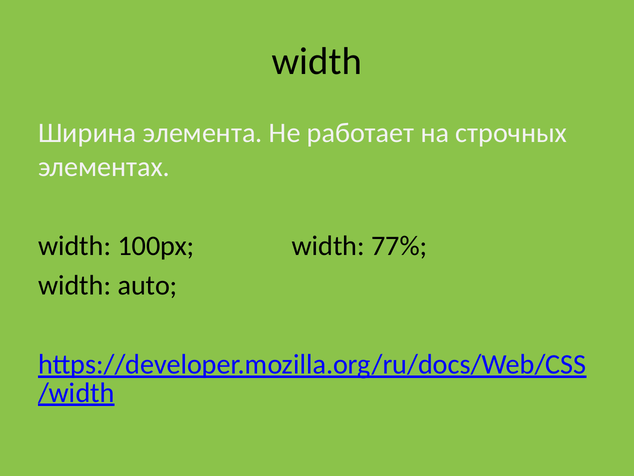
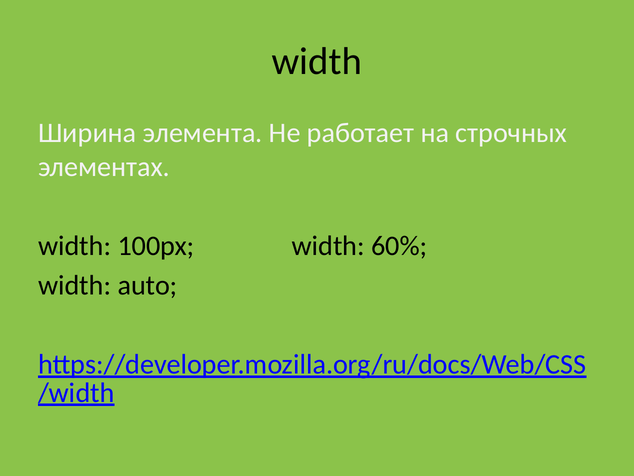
77%: 77% -> 60%
